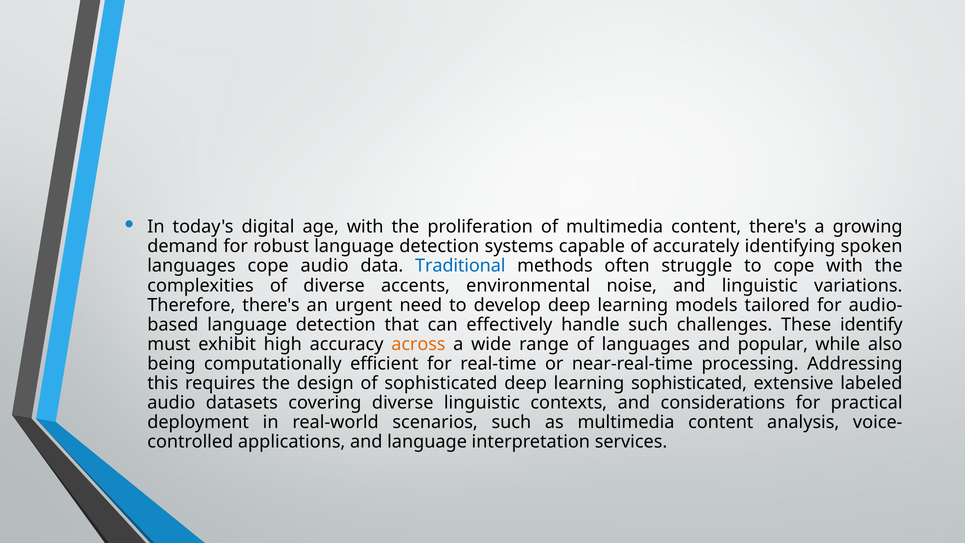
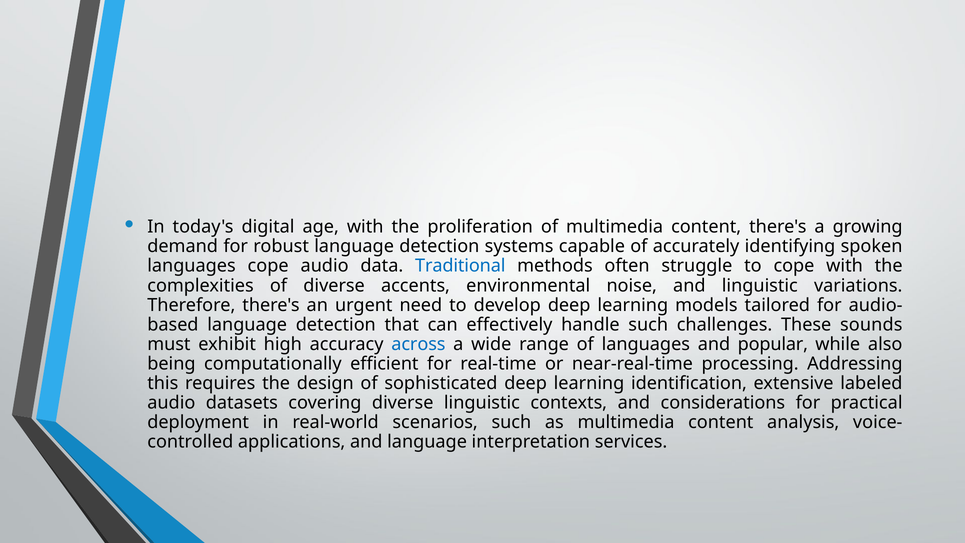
identify: identify -> sounds
across colour: orange -> blue
learning sophisticated: sophisticated -> identification
